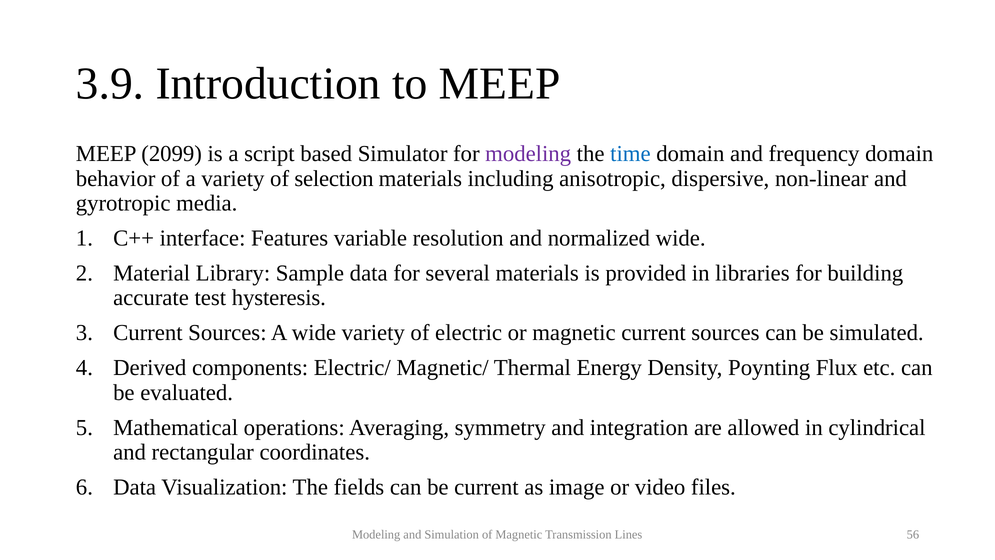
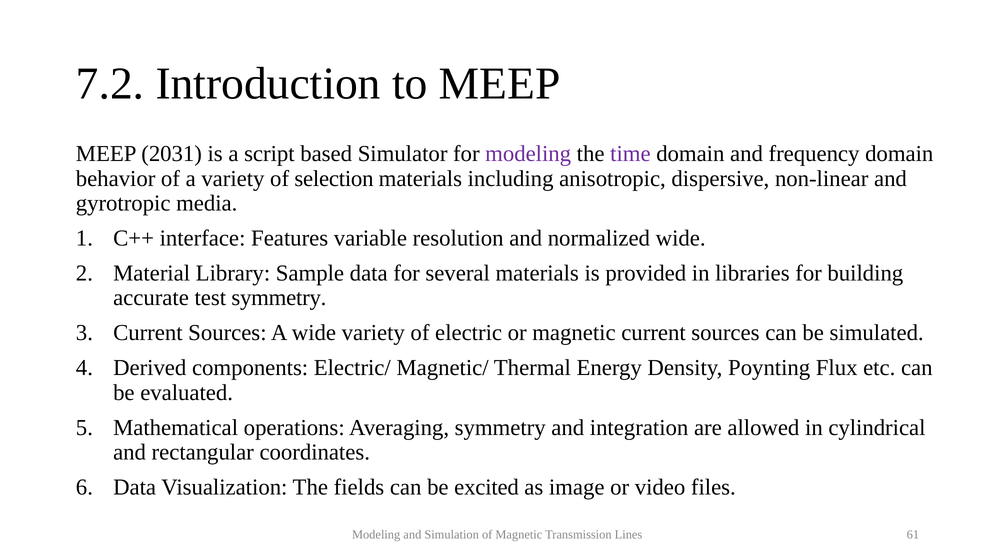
3.9: 3.9 -> 7.2
2099: 2099 -> 2031
time colour: blue -> purple
test hysteresis: hysteresis -> symmetry
be current: current -> excited
56: 56 -> 61
